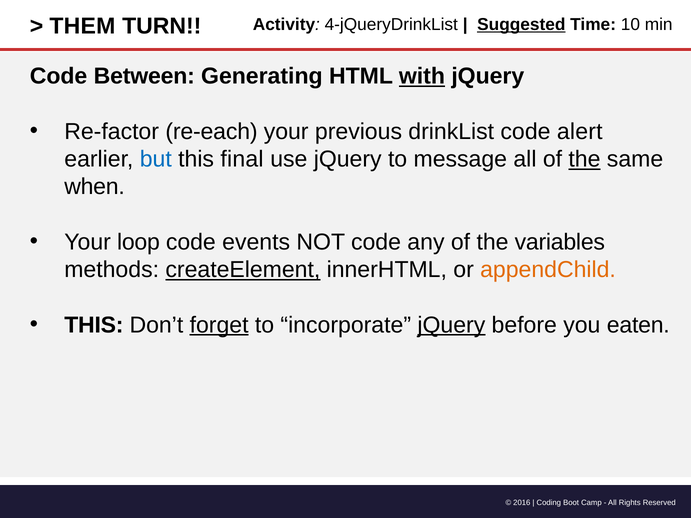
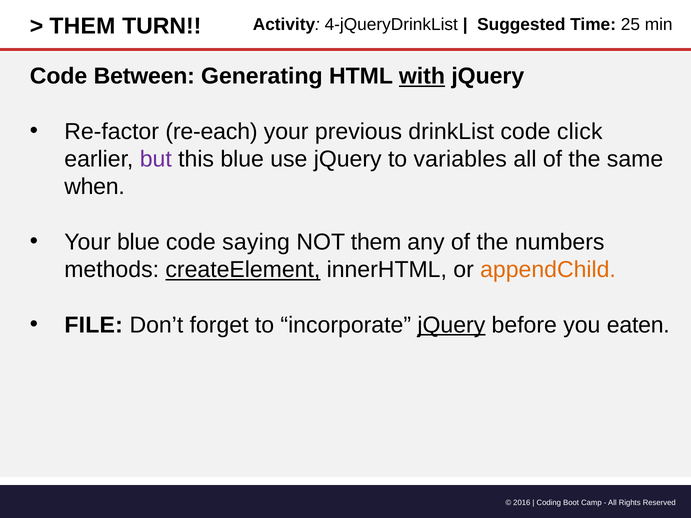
Suggested underline: present -> none
10: 10 -> 25
alert: alert -> click
but colour: blue -> purple
this final: final -> blue
message: message -> variables
the at (584, 159) underline: present -> none
Your loop: loop -> blue
events: events -> saying
NOT code: code -> them
variables: variables -> numbers
THIS at (94, 325): THIS -> FILE
forget underline: present -> none
